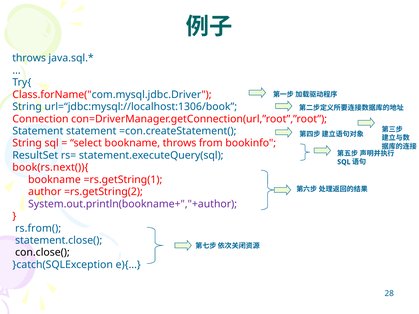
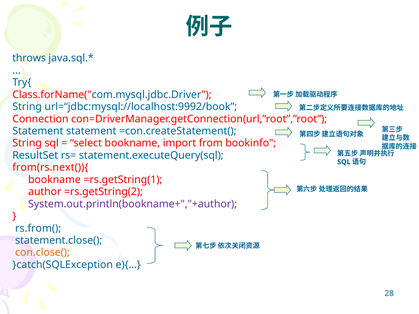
url=“jdbc:mysql://localhost:1306/book: url=“jdbc:mysql://localhost:1306/book -> url=“jdbc:mysql://localhost:9992/book
bookname throws: throws -> import
book(rs.next()){: book(rs.next()){ -> from(rs.next()){
con.close( colour: black -> orange
